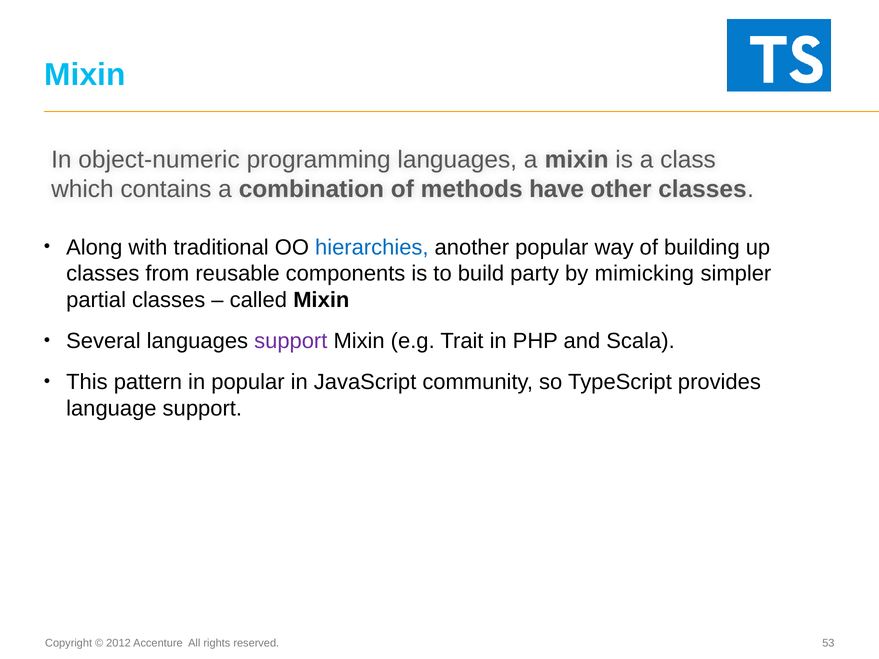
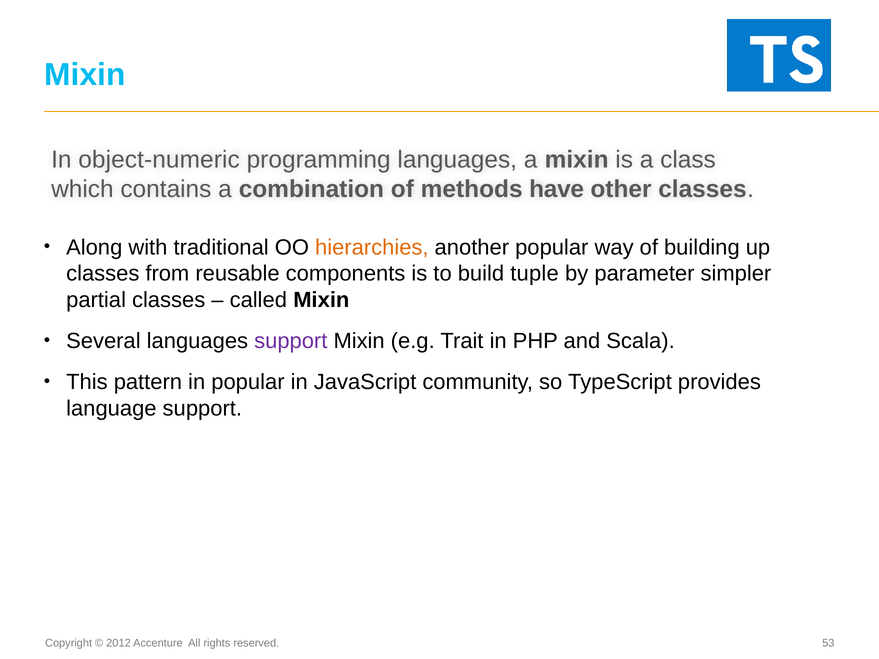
hierarchies colour: blue -> orange
party: party -> tuple
mimicking: mimicking -> parameter
